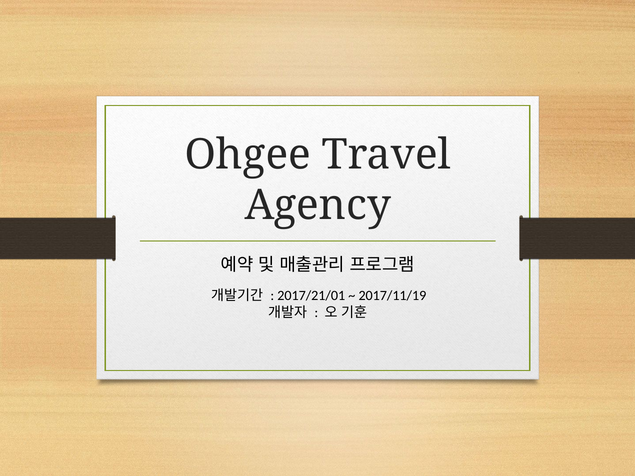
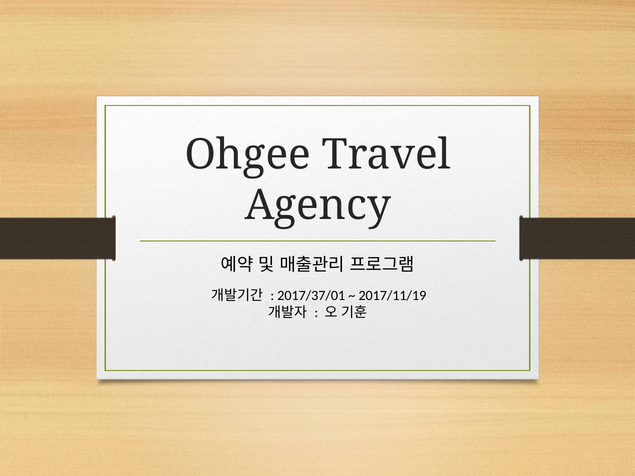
2017/21/01: 2017/21/01 -> 2017/37/01
